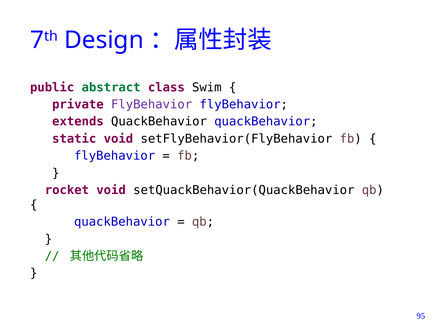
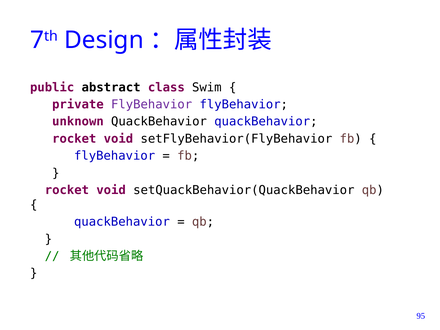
abstract colour: green -> black
extends: extends -> unknown
static at (74, 139): static -> rocket
